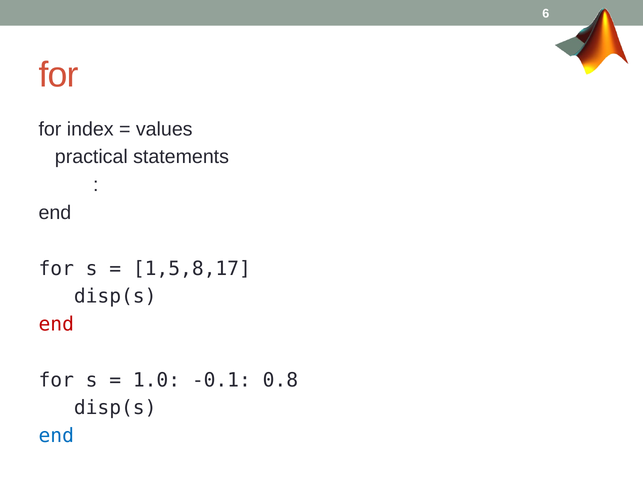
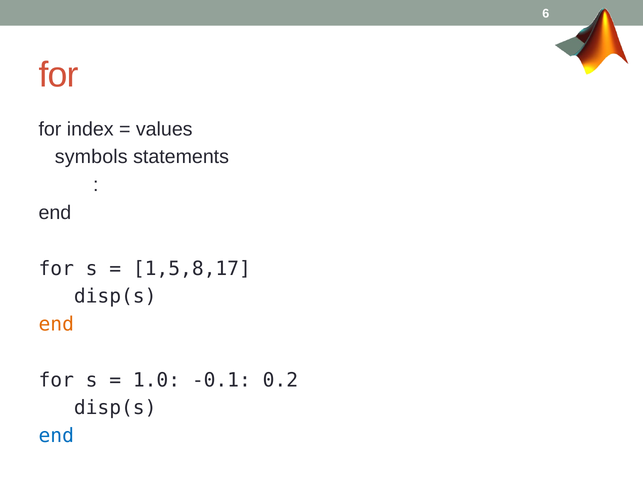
practical: practical -> symbols
end at (56, 324) colour: red -> orange
0.8: 0.8 -> 0.2
